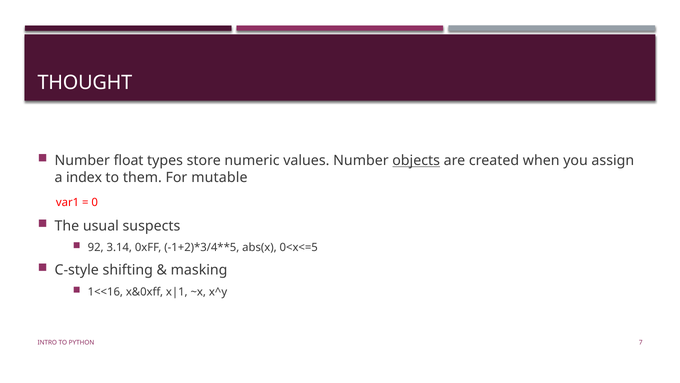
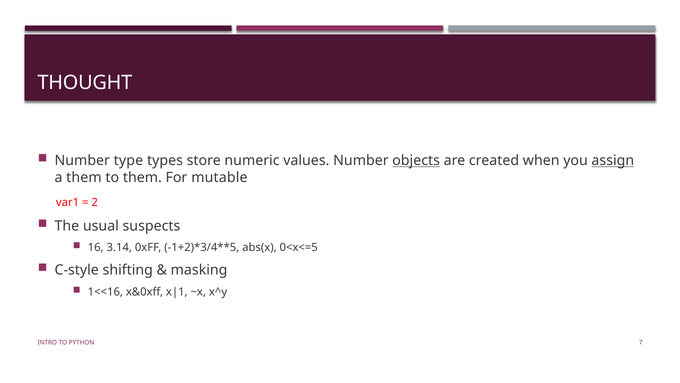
float: float -> type
assign underline: none -> present
a index: index -> them
0: 0 -> 2
92: 92 -> 16
